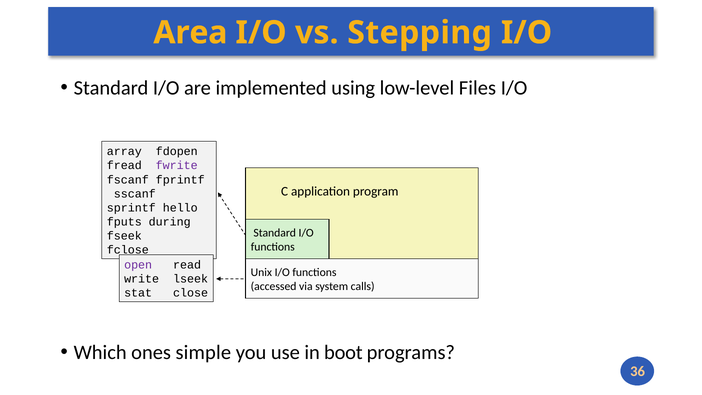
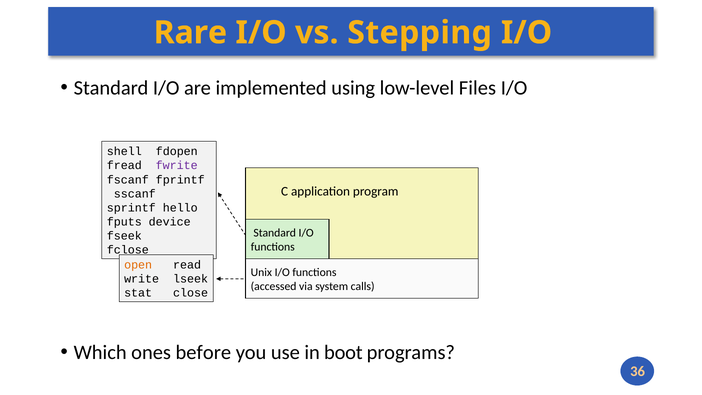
Area: Area -> Rare
array: array -> shell
during: during -> device
open colour: purple -> orange
simple: simple -> before
